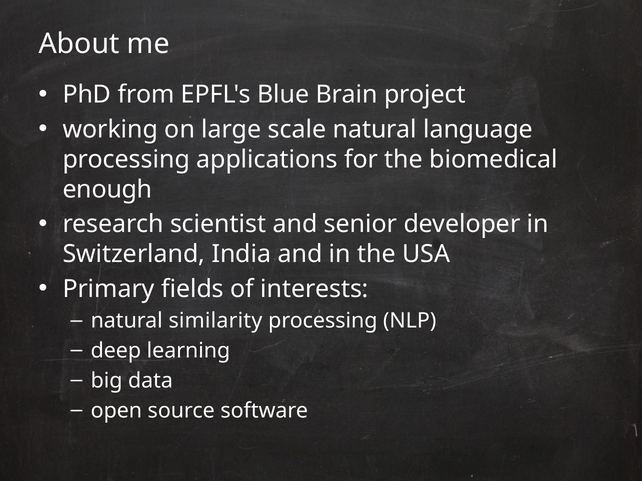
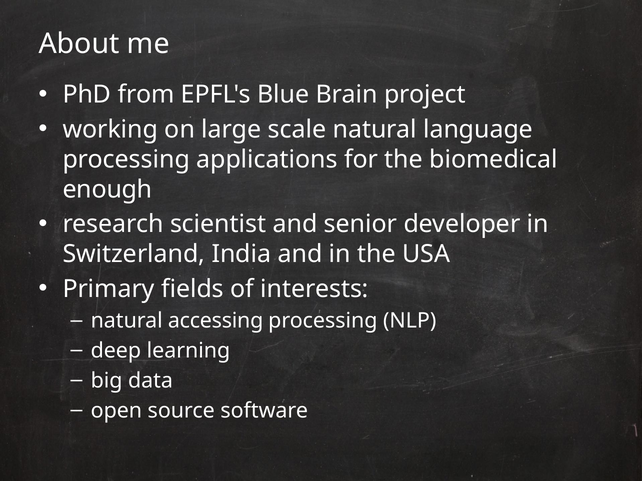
similarity: similarity -> accessing
